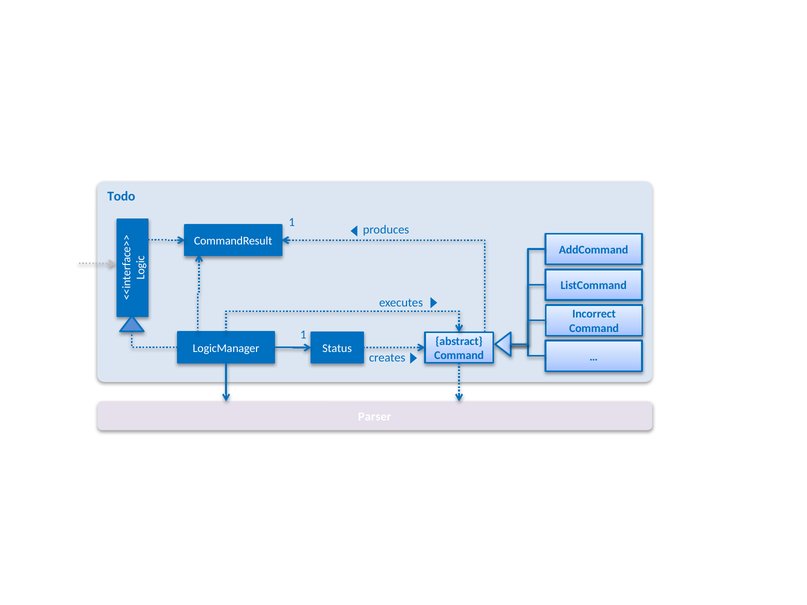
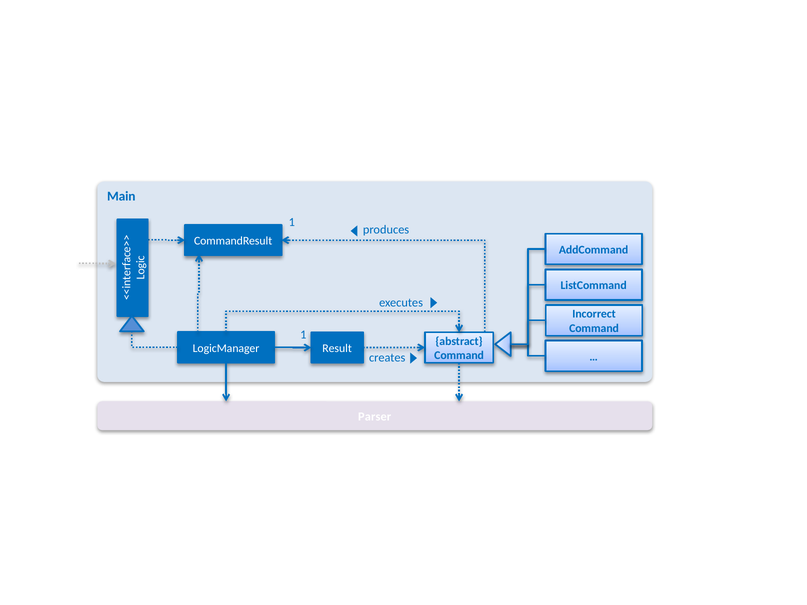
Todo: Todo -> Main
Status: Status -> Result
